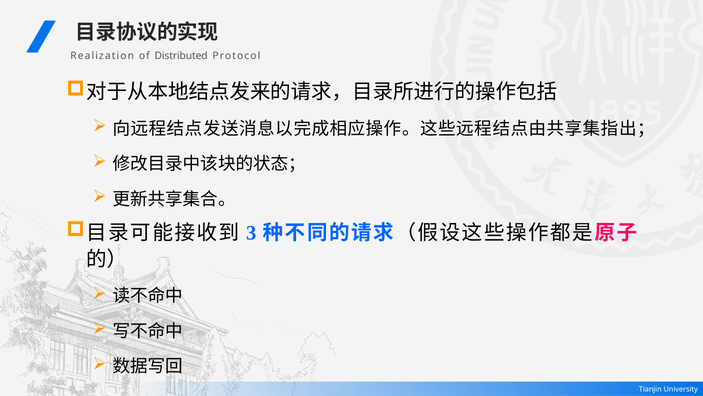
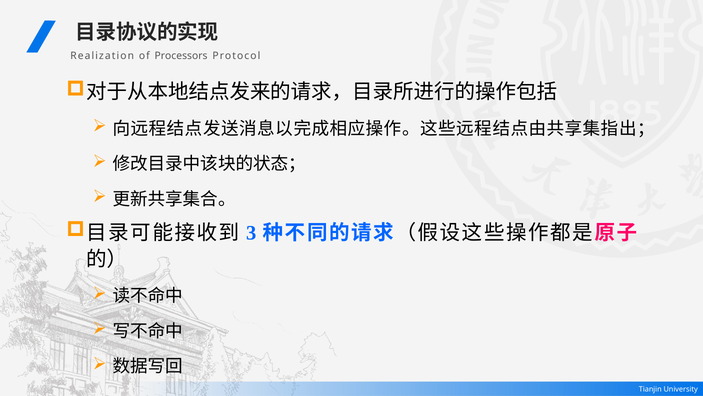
Distributed: Distributed -> Processors
